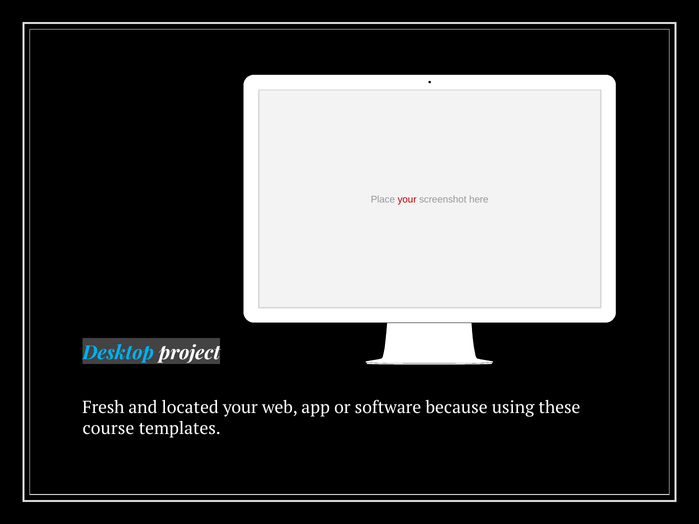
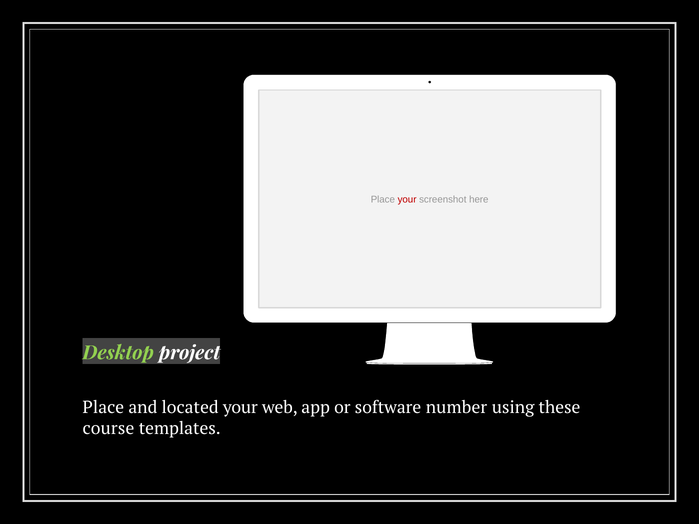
Desktop colour: light blue -> light green
Fresh at (103, 408): Fresh -> Place
because: because -> number
